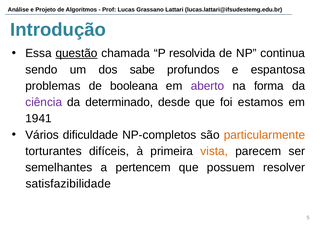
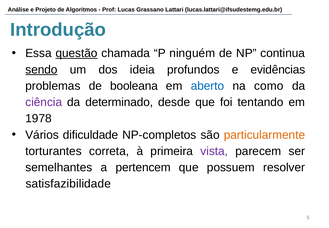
resolvida: resolvida -> ninguém
sendo underline: none -> present
sabe: sabe -> ideia
espantosa: espantosa -> evidências
aberto colour: purple -> blue
forma: forma -> como
estamos: estamos -> tentando
1941: 1941 -> 1978
difíceis: difíceis -> correta
vista colour: orange -> purple
